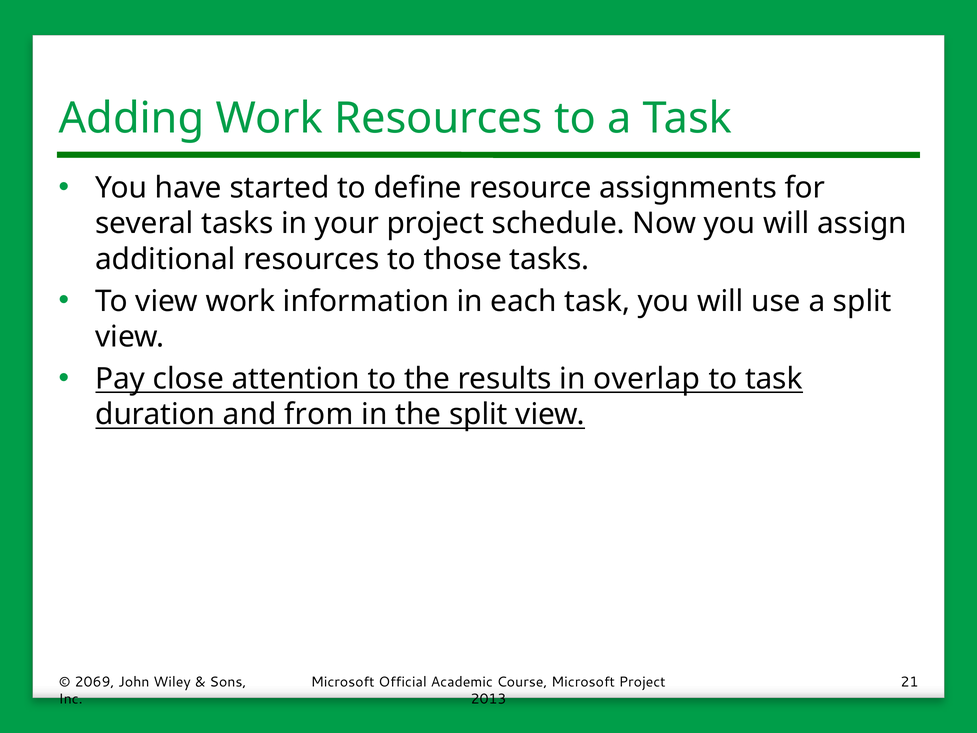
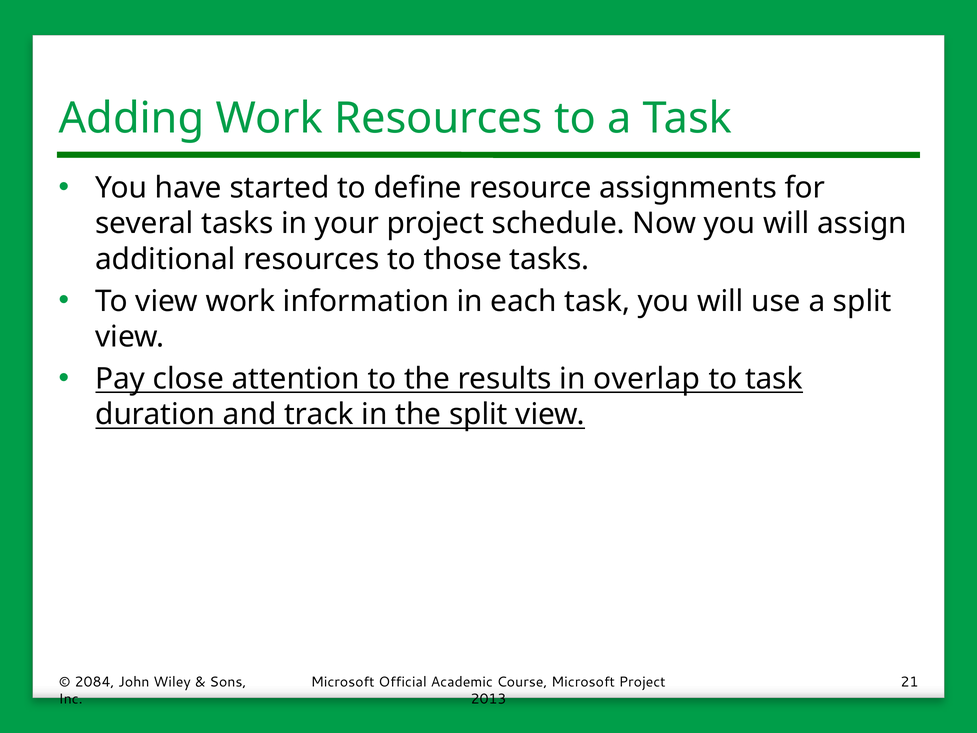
from: from -> track
2069: 2069 -> 2084
